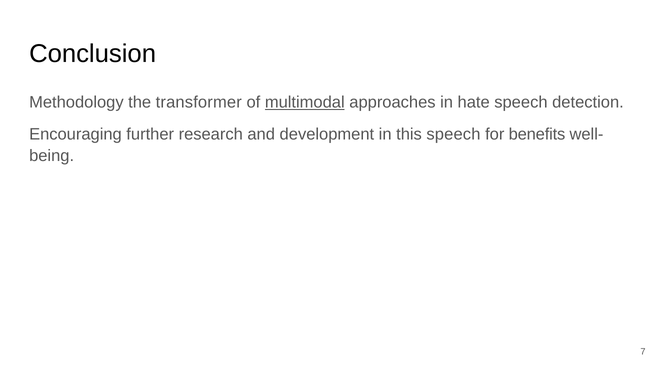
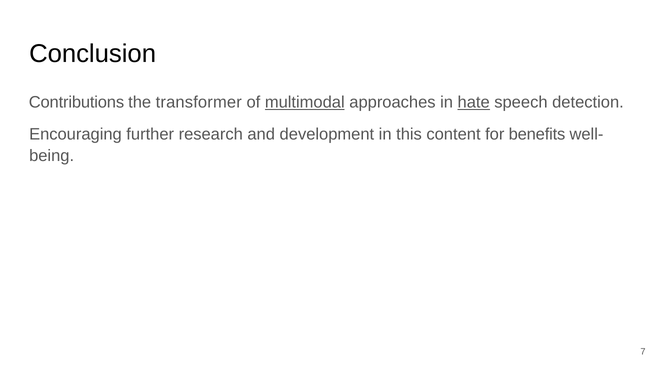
Methodology: Methodology -> Contributions
hate underline: none -> present
this speech: speech -> content
